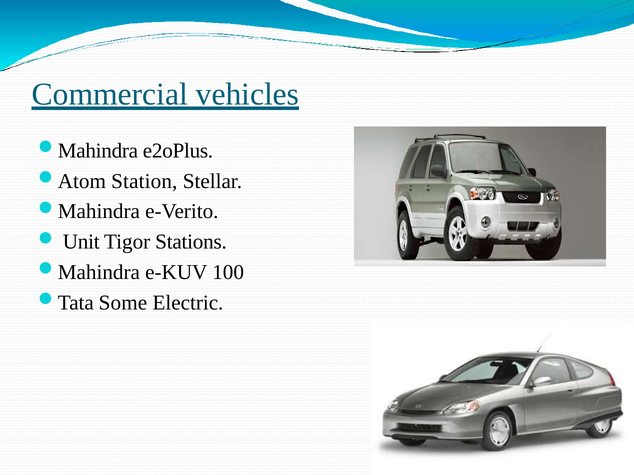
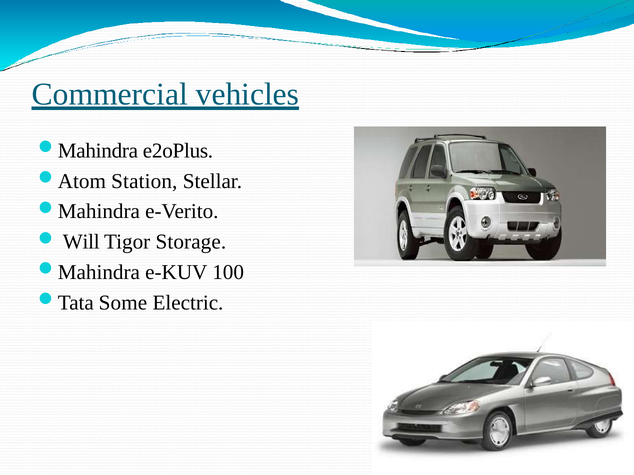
Unit: Unit -> Will
Stations: Stations -> Storage
